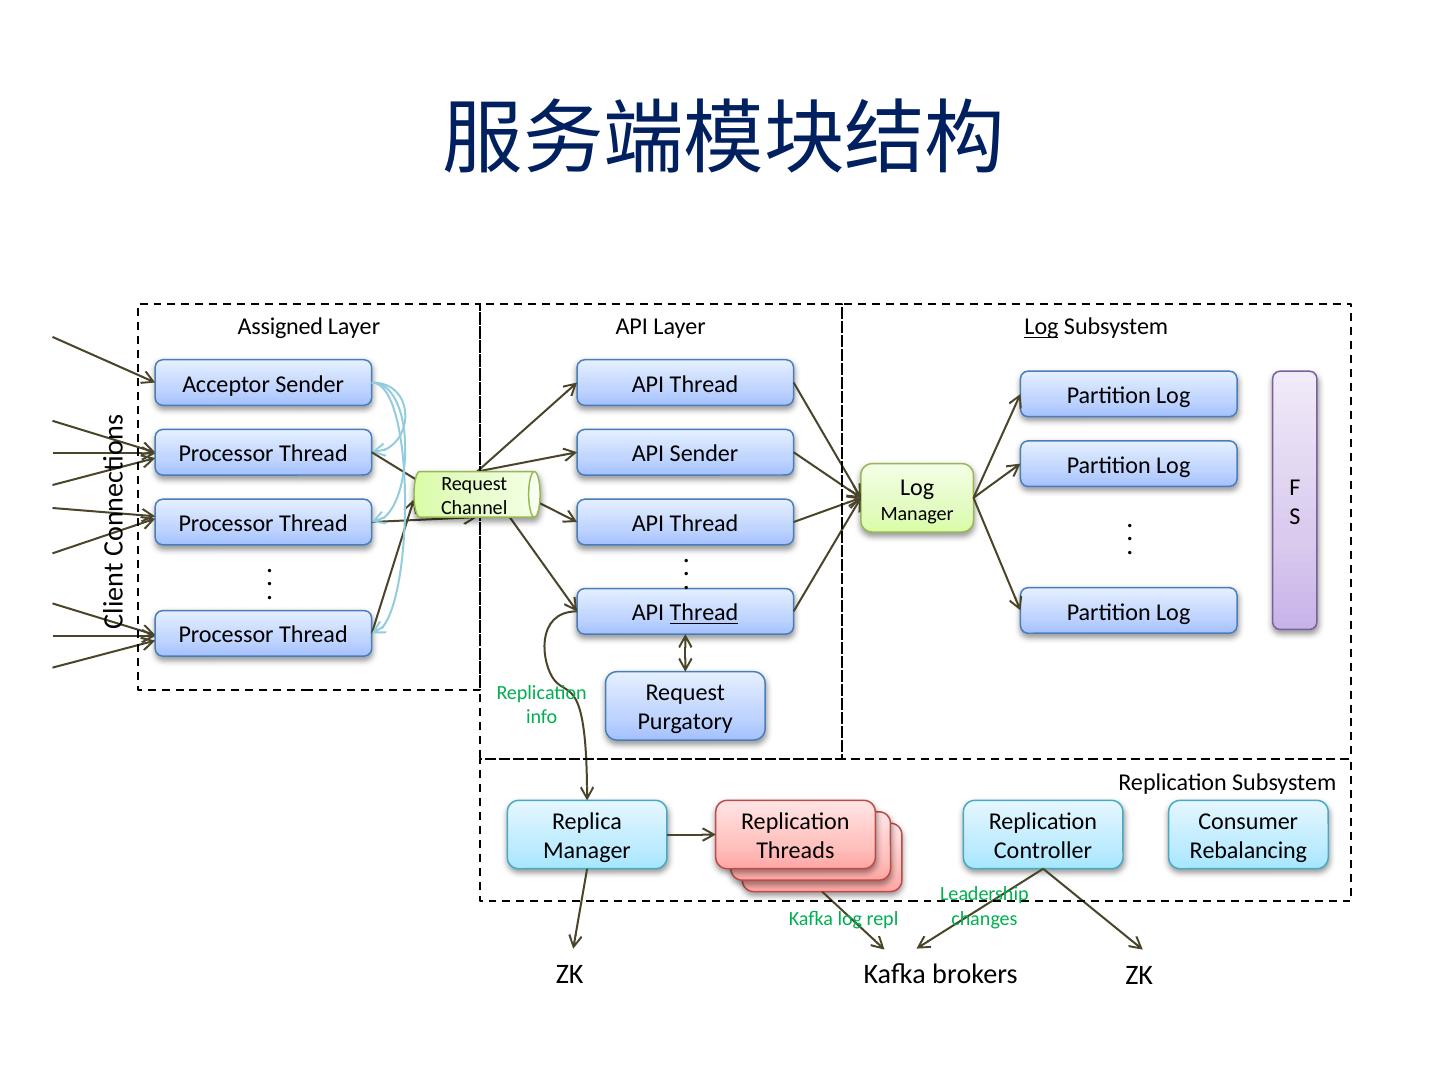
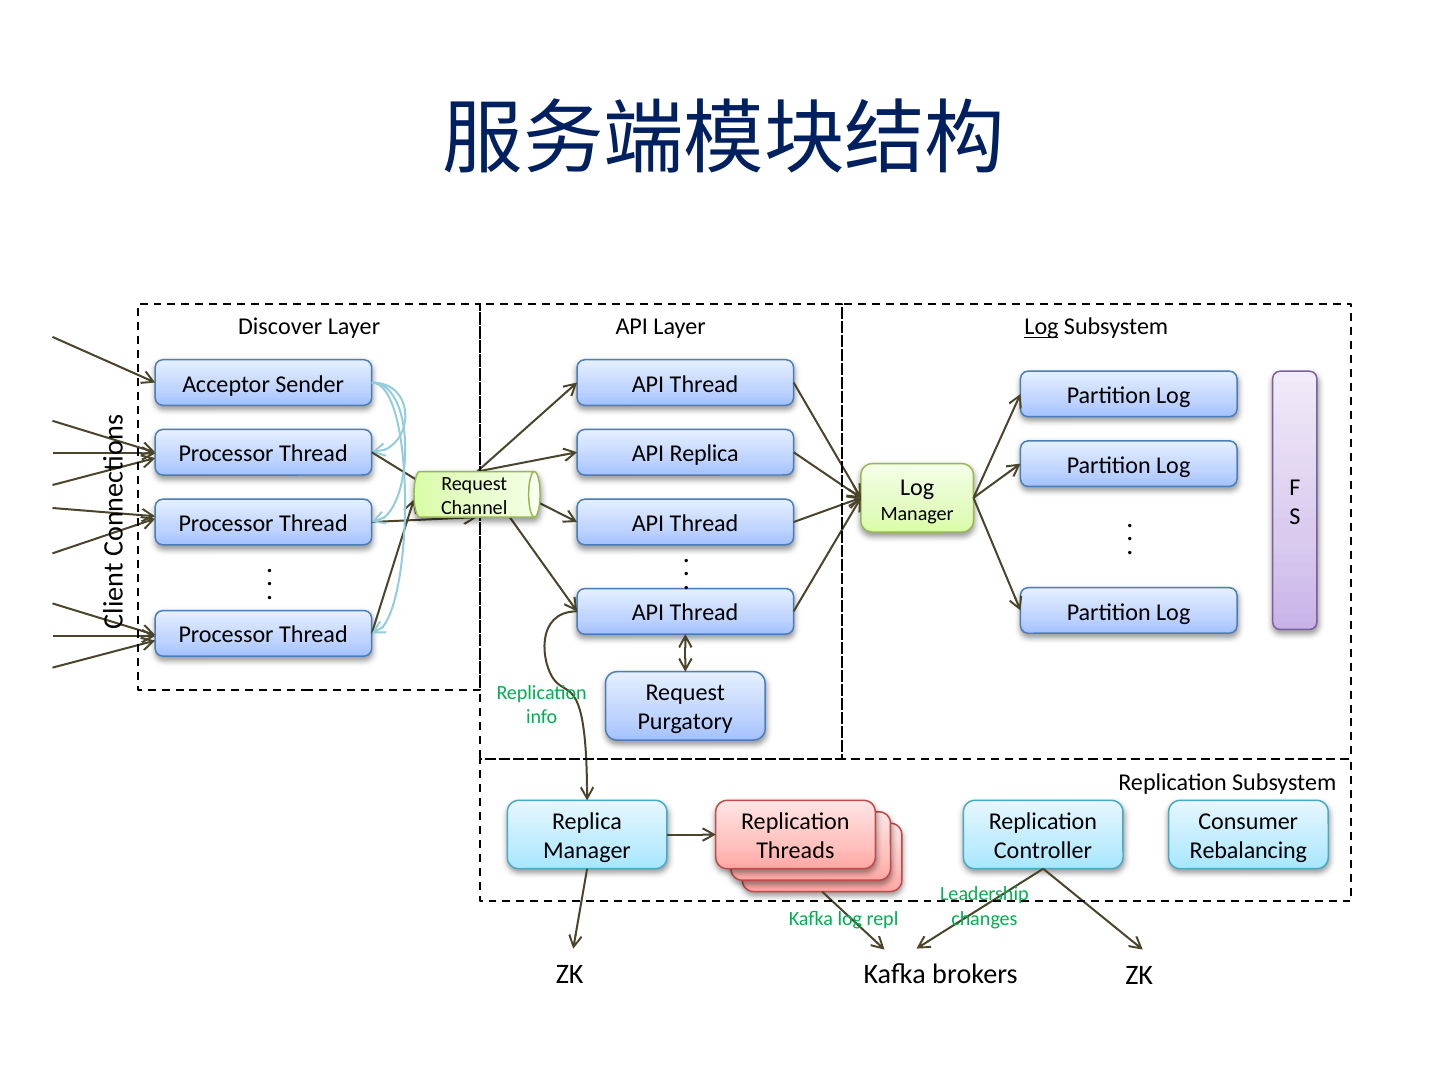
Assigned: Assigned -> Discover
API Sender: Sender -> Replica
Thread at (704, 613) underline: present -> none
